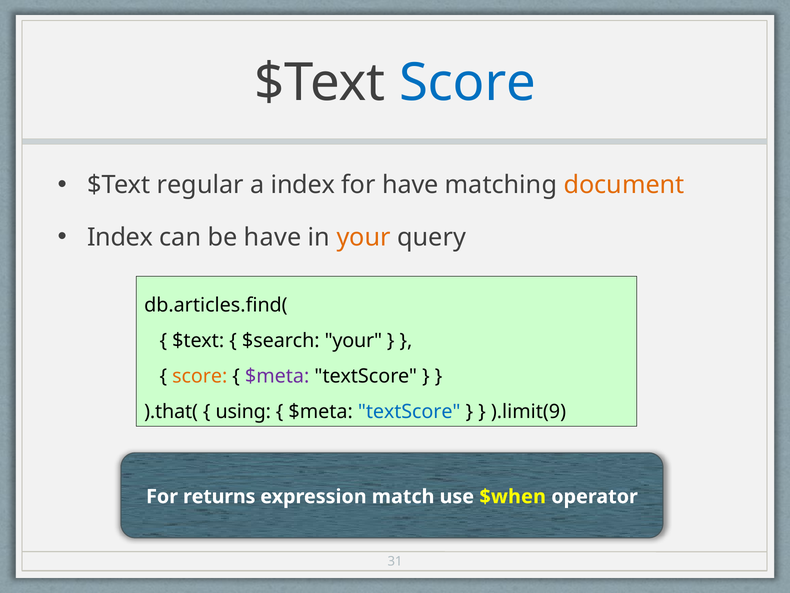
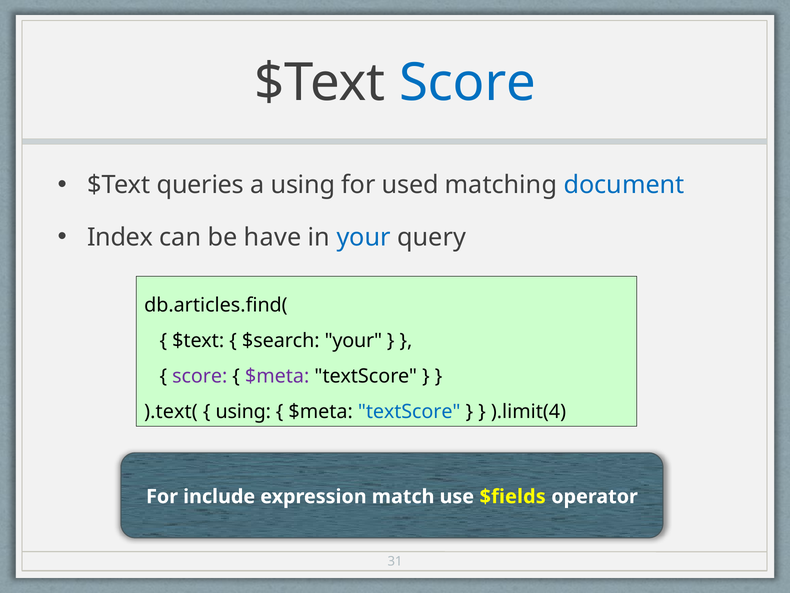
regular: regular -> queries
a index: index -> using
for have: have -> used
document colour: orange -> blue
your at (364, 237) colour: orange -> blue
score at (200, 376) colour: orange -> purple
).that(: ).that( -> ).text(
).limit(9: ).limit(9 -> ).limit(4
returns: returns -> include
$when: $when -> $fields
